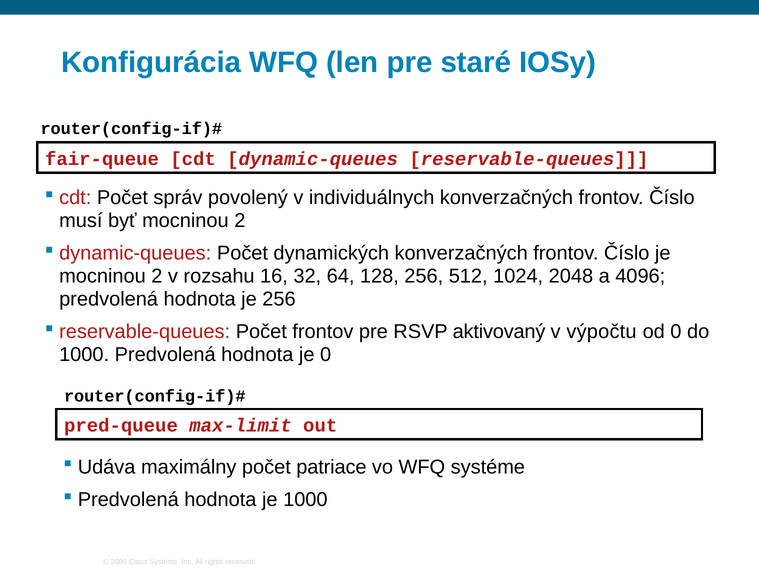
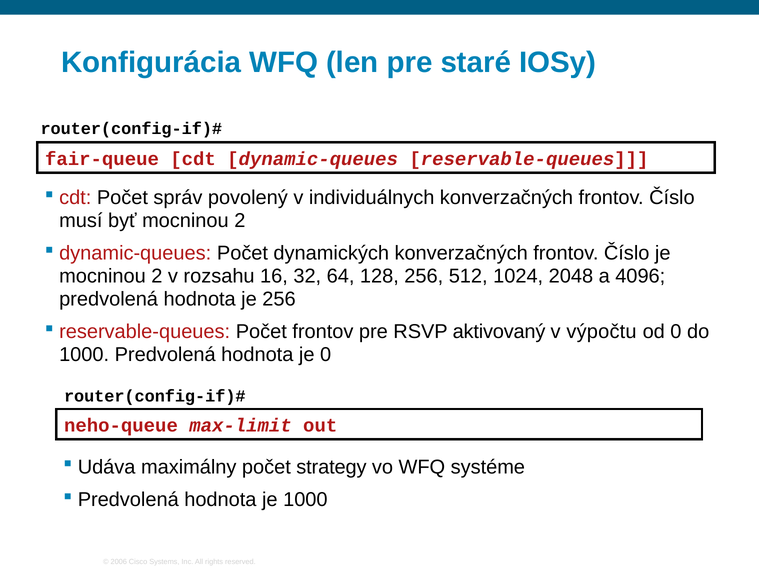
pred-queue: pred-queue -> neho-queue
patriace: patriace -> strategy
